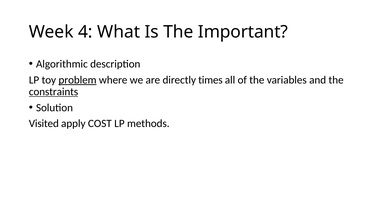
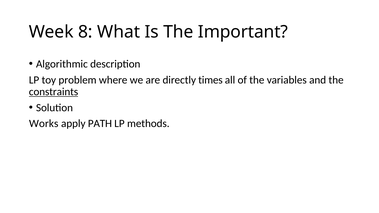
4: 4 -> 8
problem underline: present -> none
Visited: Visited -> Works
COST: COST -> PATH
